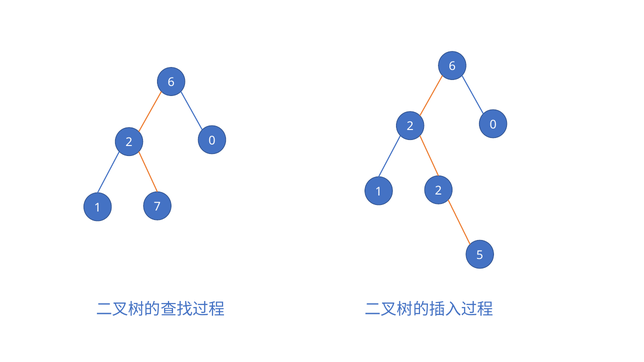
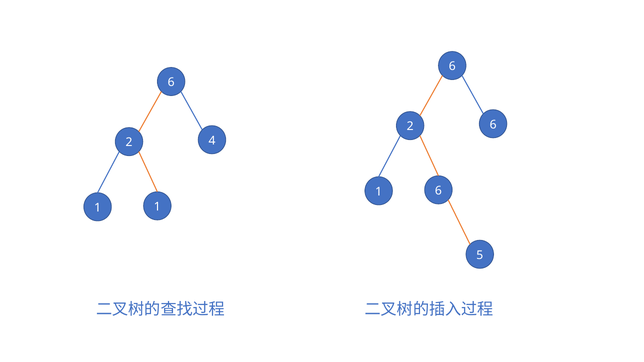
0 at (493, 125): 0 -> 6
0 at (212, 141): 0 -> 4
1 2: 2 -> 6
1 7: 7 -> 1
